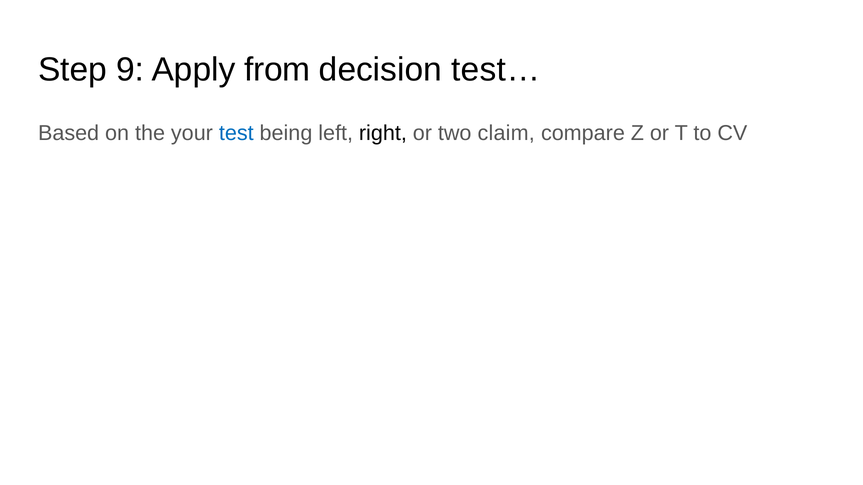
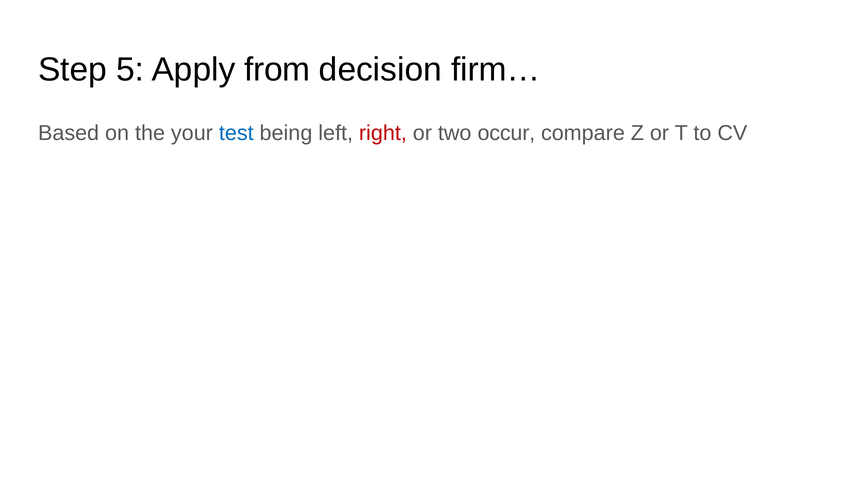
9: 9 -> 5
test…: test… -> firm…
right colour: black -> red
claim: claim -> occur
